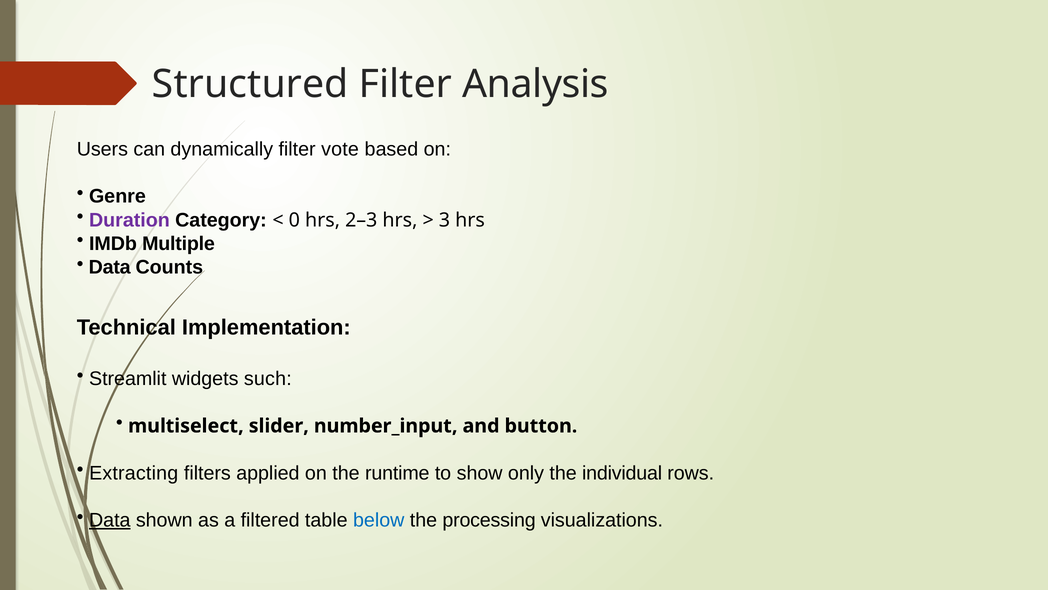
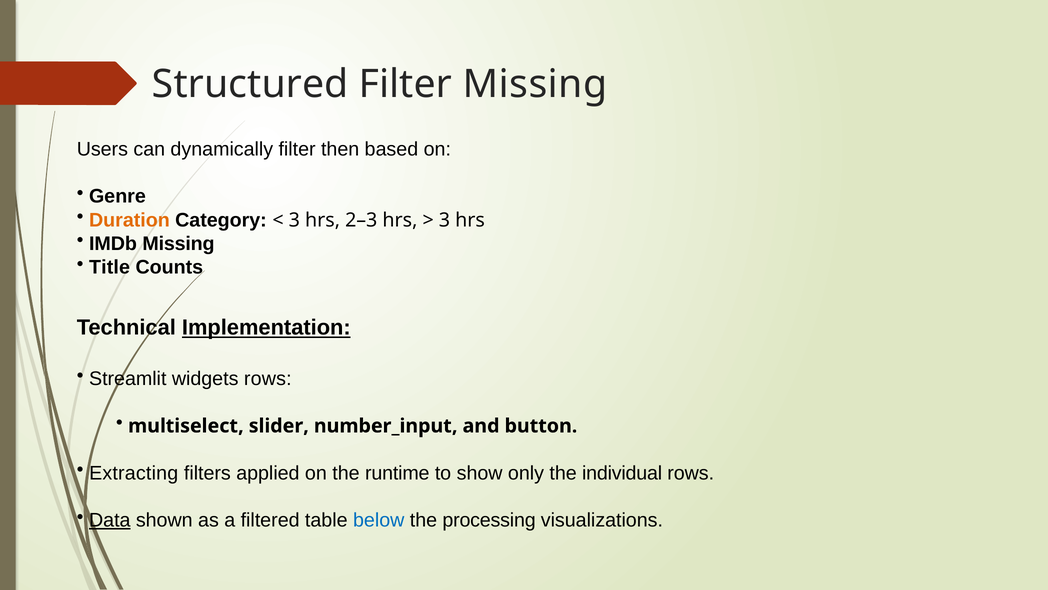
Filter Analysis: Analysis -> Missing
vote: vote -> then
Duration colour: purple -> orange
0 at (294, 220): 0 -> 3
IMDb Multiple: Multiple -> Missing
Data at (110, 267): Data -> Title
Implementation underline: none -> present
widgets such: such -> rows
